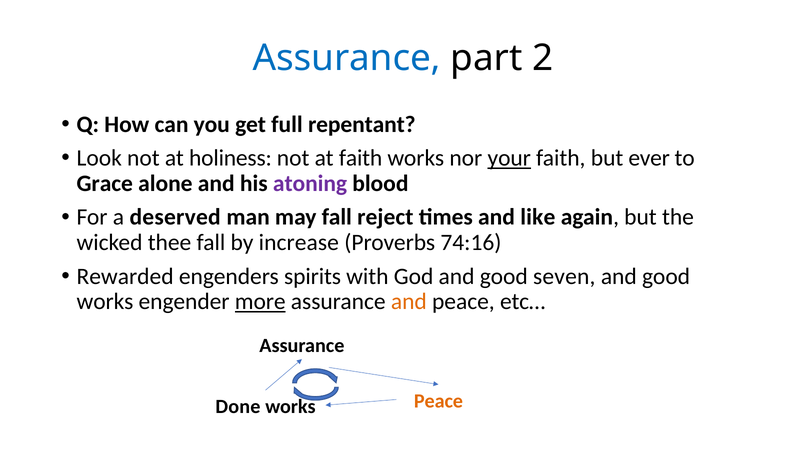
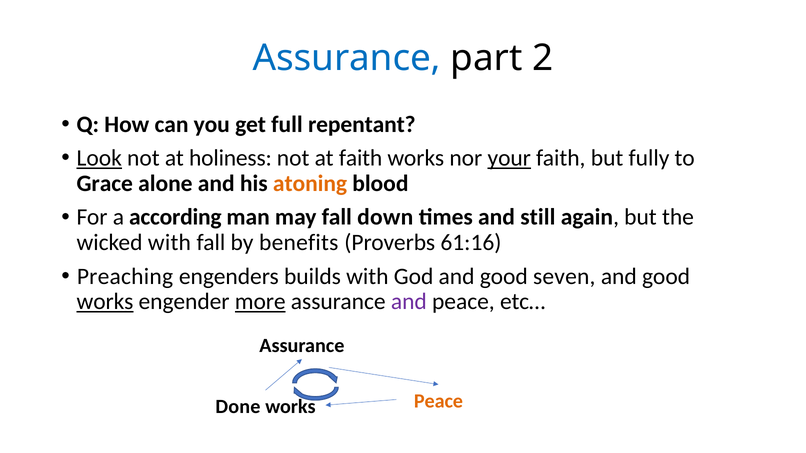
Look underline: none -> present
ever: ever -> fully
atoning colour: purple -> orange
deserved: deserved -> according
reject: reject -> down
like: like -> still
wicked thee: thee -> with
increase: increase -> benefits
74:16: 74:16 -> 61:16
Rewarded: Rewarded -> Preaching
spirits: spirits -> builds
works at (105, 302) underline: none -> present
and at (409, 302) colour: orange -> purple
